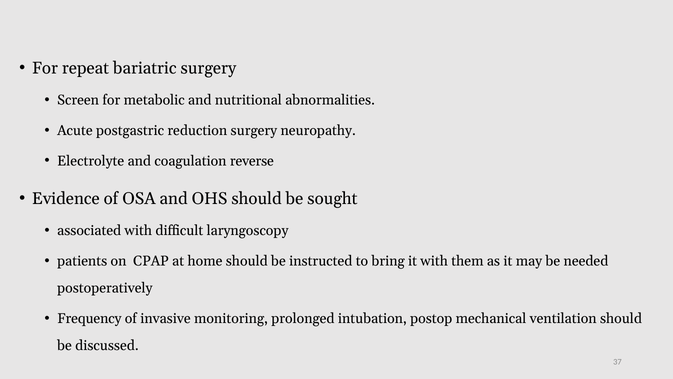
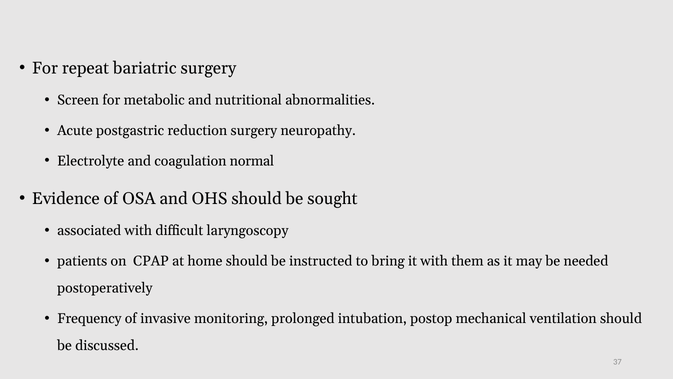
reverse: reverse -> normal
